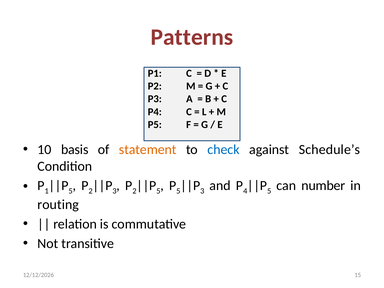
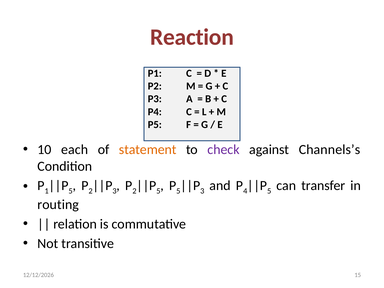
Patterns: Patterns -> Reaction
basis: basis -> each
check colour: blue -> purple
Schedule’s: Schedule’s -> Channels’s
number: number -> transfer
